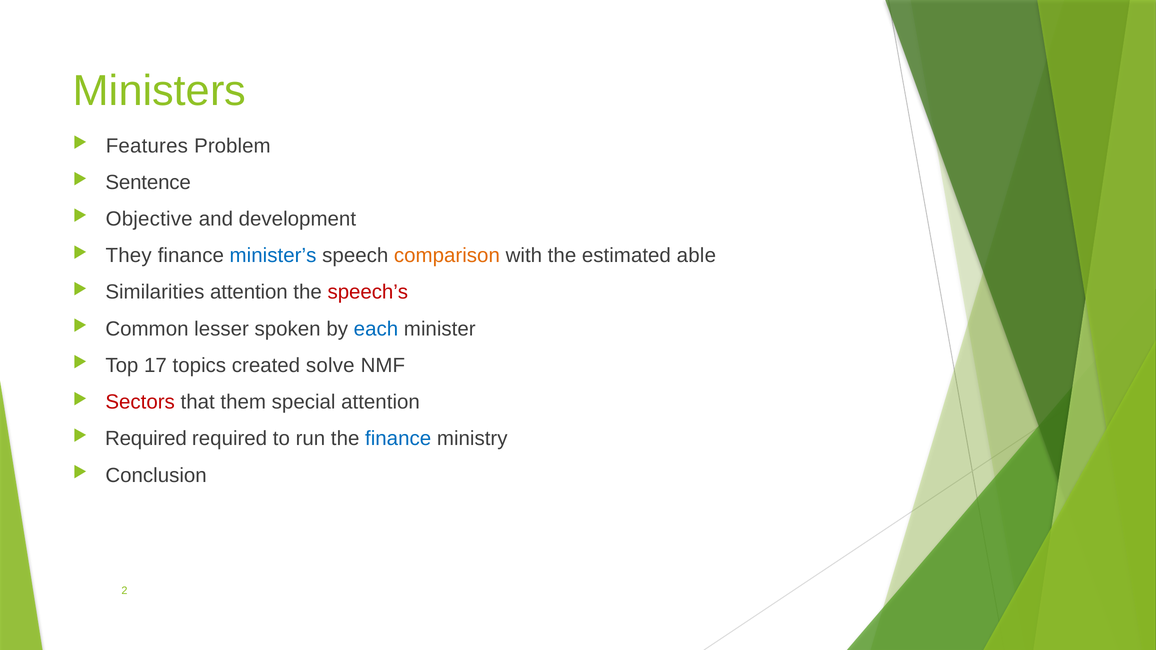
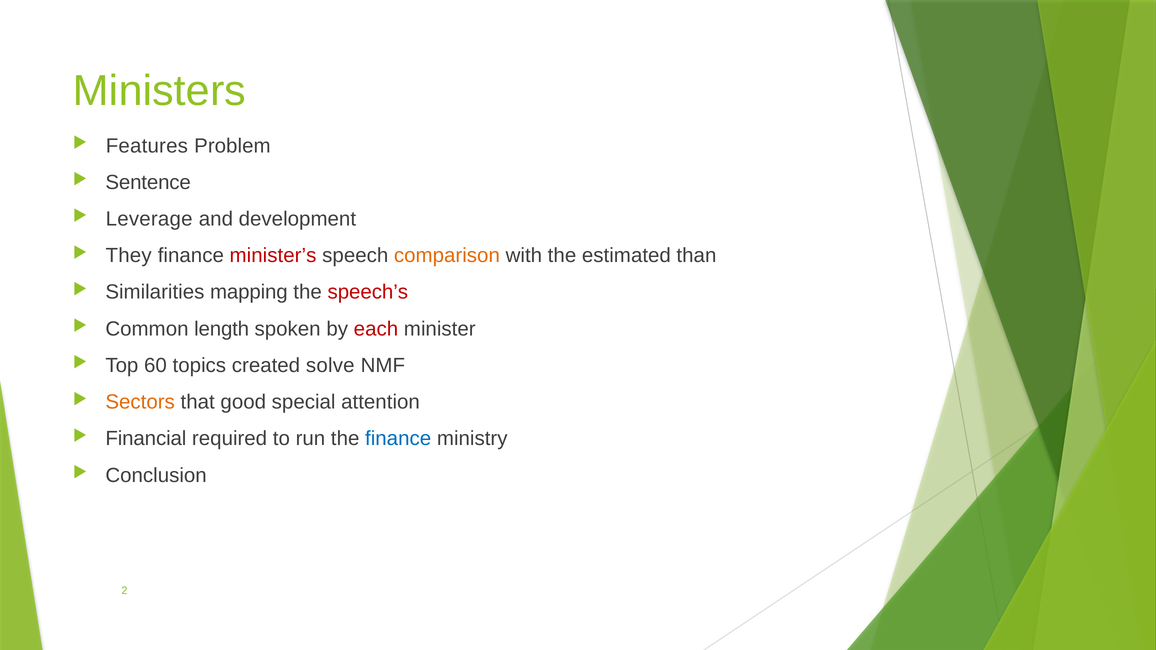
Objective: Objective -> Leverage
minister’s colour: blue -> red
able: able -> than
Similarities attention: attention -> mapping
lesser: lesser -> length
each colour: blue -> red
17: 17 -> 60
Sectors colour: red -> orange
them: them -> good
Required at (146, 439): Required -> Financial
